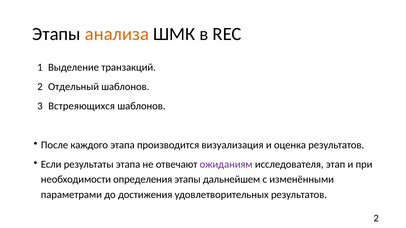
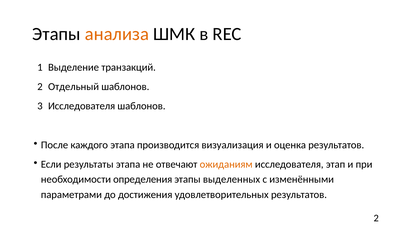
Встреяющихся at (82, 106): Встреяющихся -> Исследователя
ожиданиям colour: purple -> orange
дальнейшем: дальнейшем -> выделенных
